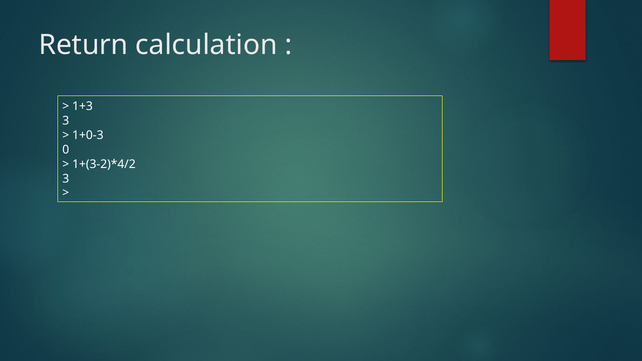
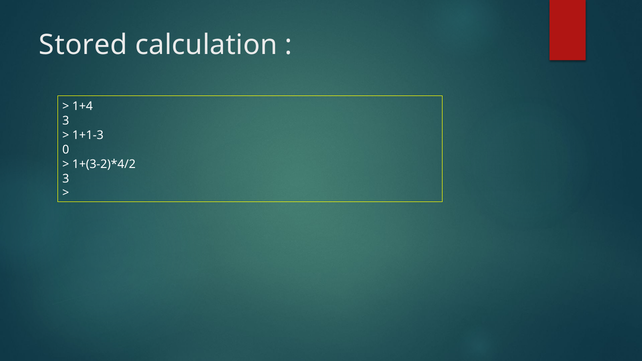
Return: Return -> Stored
1+3: 1+3 -> 1+4
1+0-3: 1+0-3 -> 1+1-3
